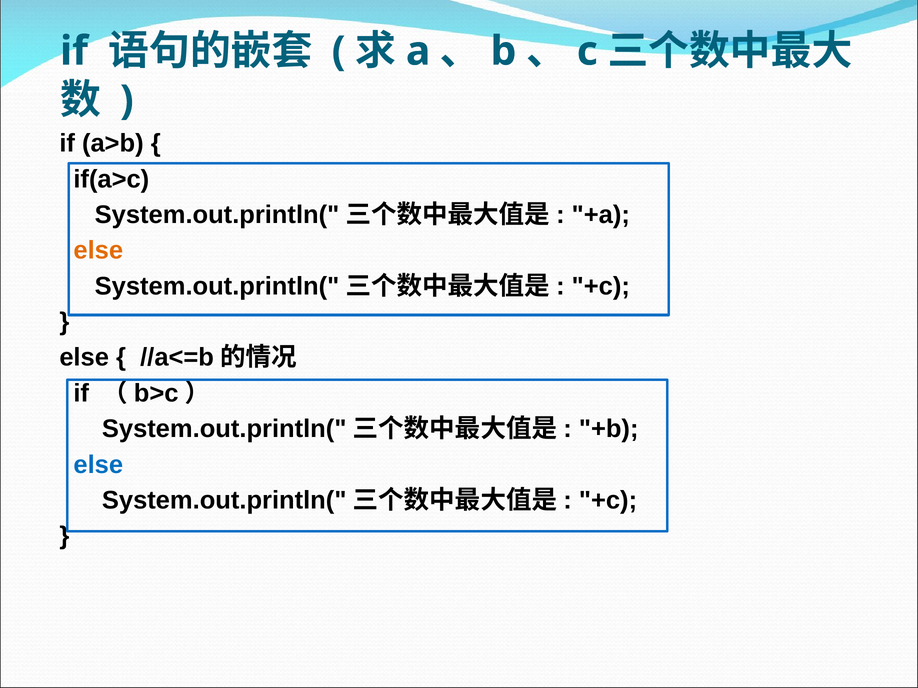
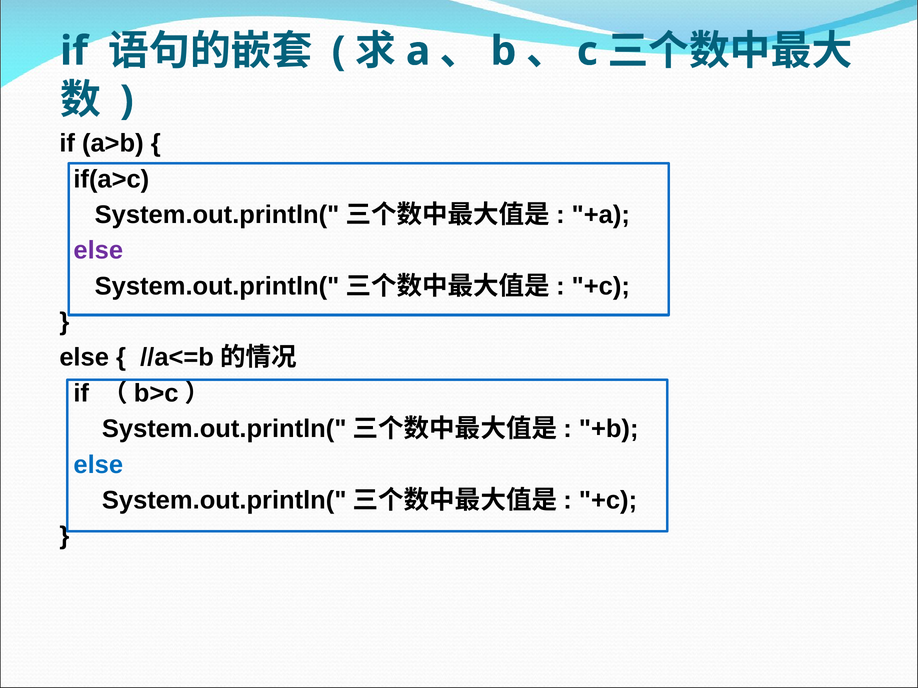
else at (98, 251) colour: orange -> purple
